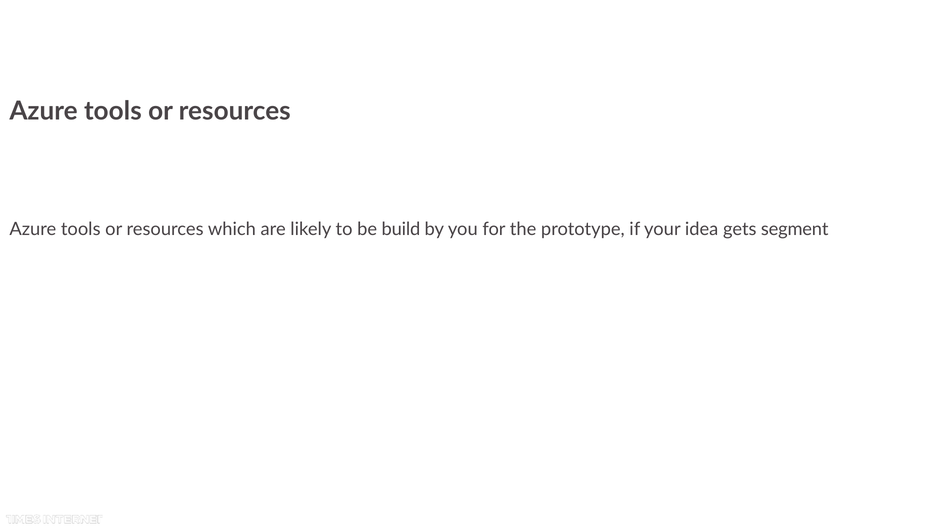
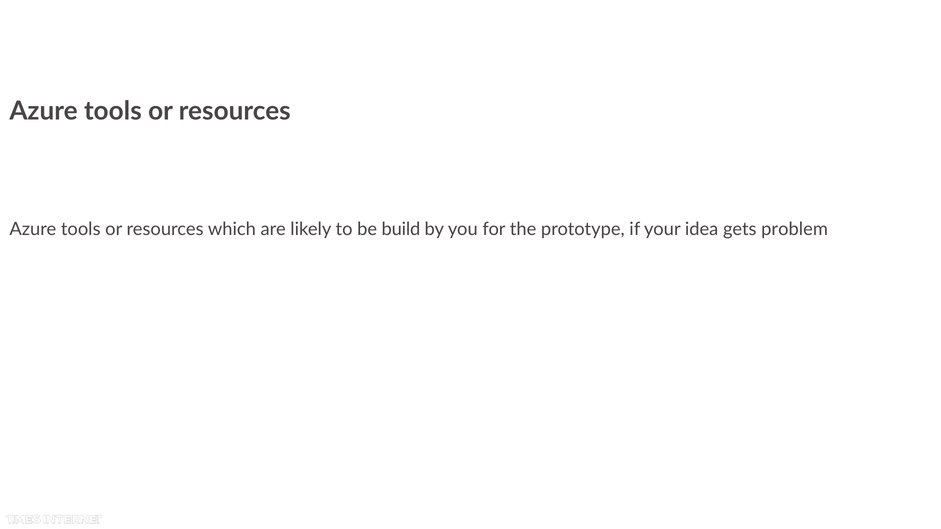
segment: segment -> problem
